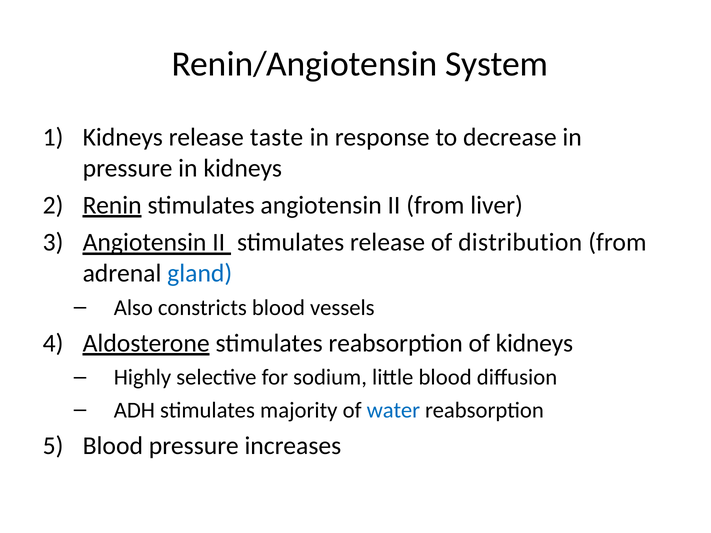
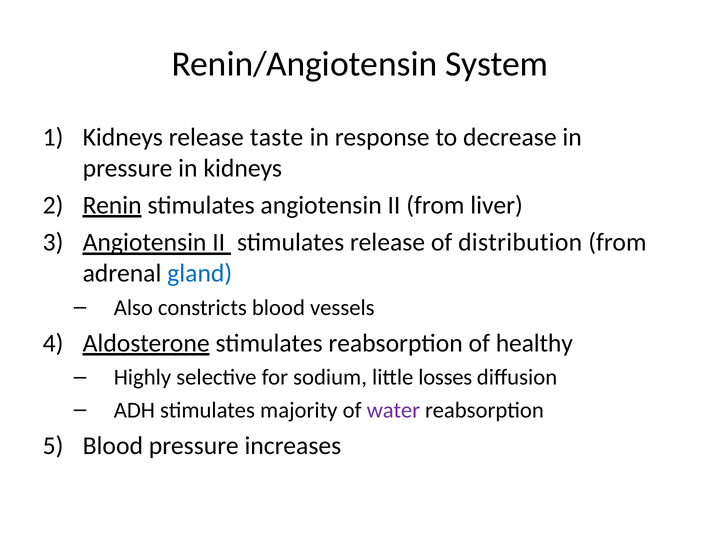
of kidneys: kidneys -> healthy
little blood: blood -> losses
water colour: blue -> purple
